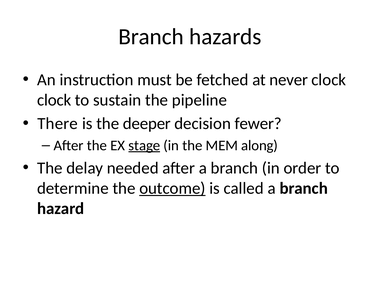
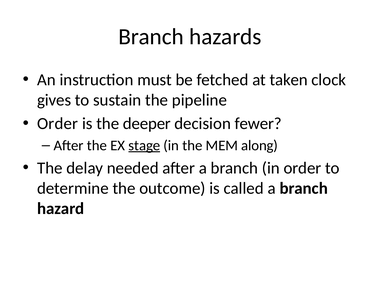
never: never -> taken
clock at (54, 100): clock -> gives
There at (58, 124): There -> Order
outcome underline: present -> none
